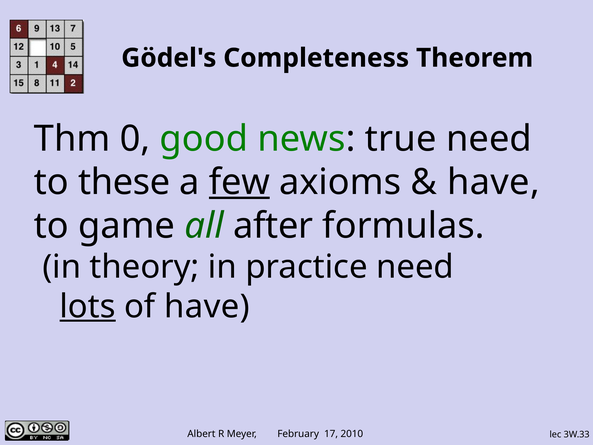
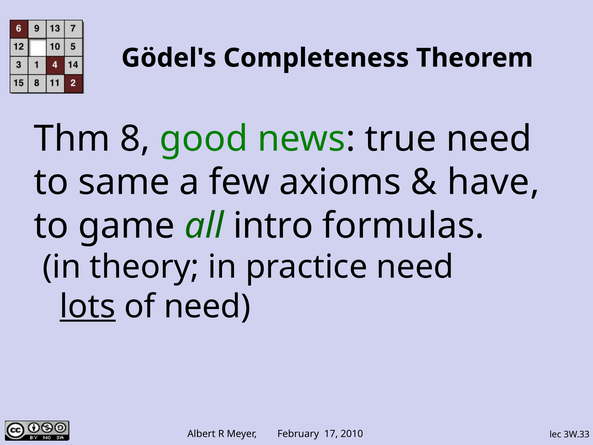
0: 0 -> 8
these: these -> same
few underline: present -> none
after: after -> intro
of have: have -> need
